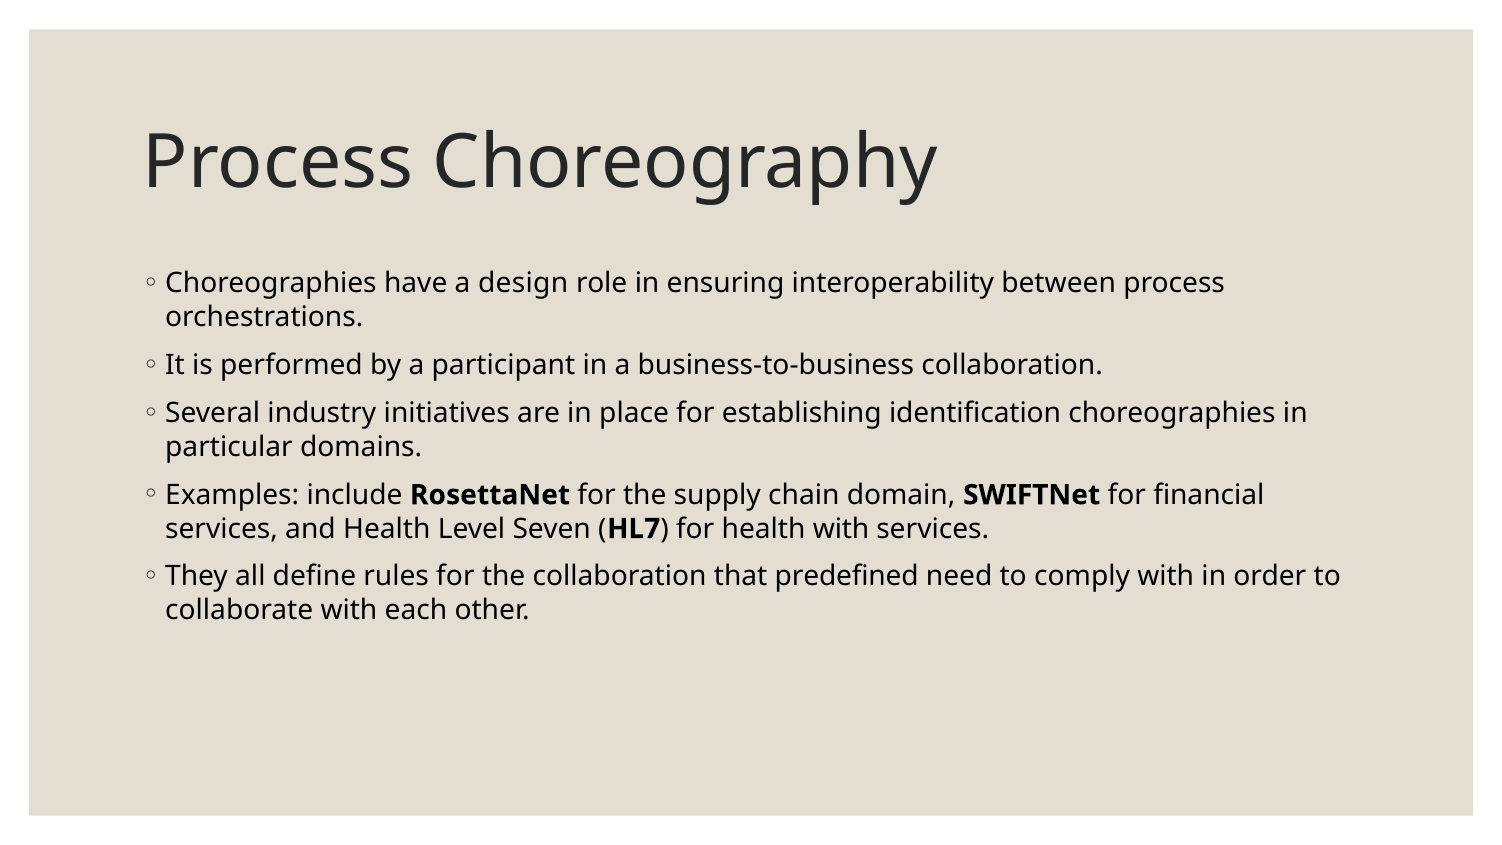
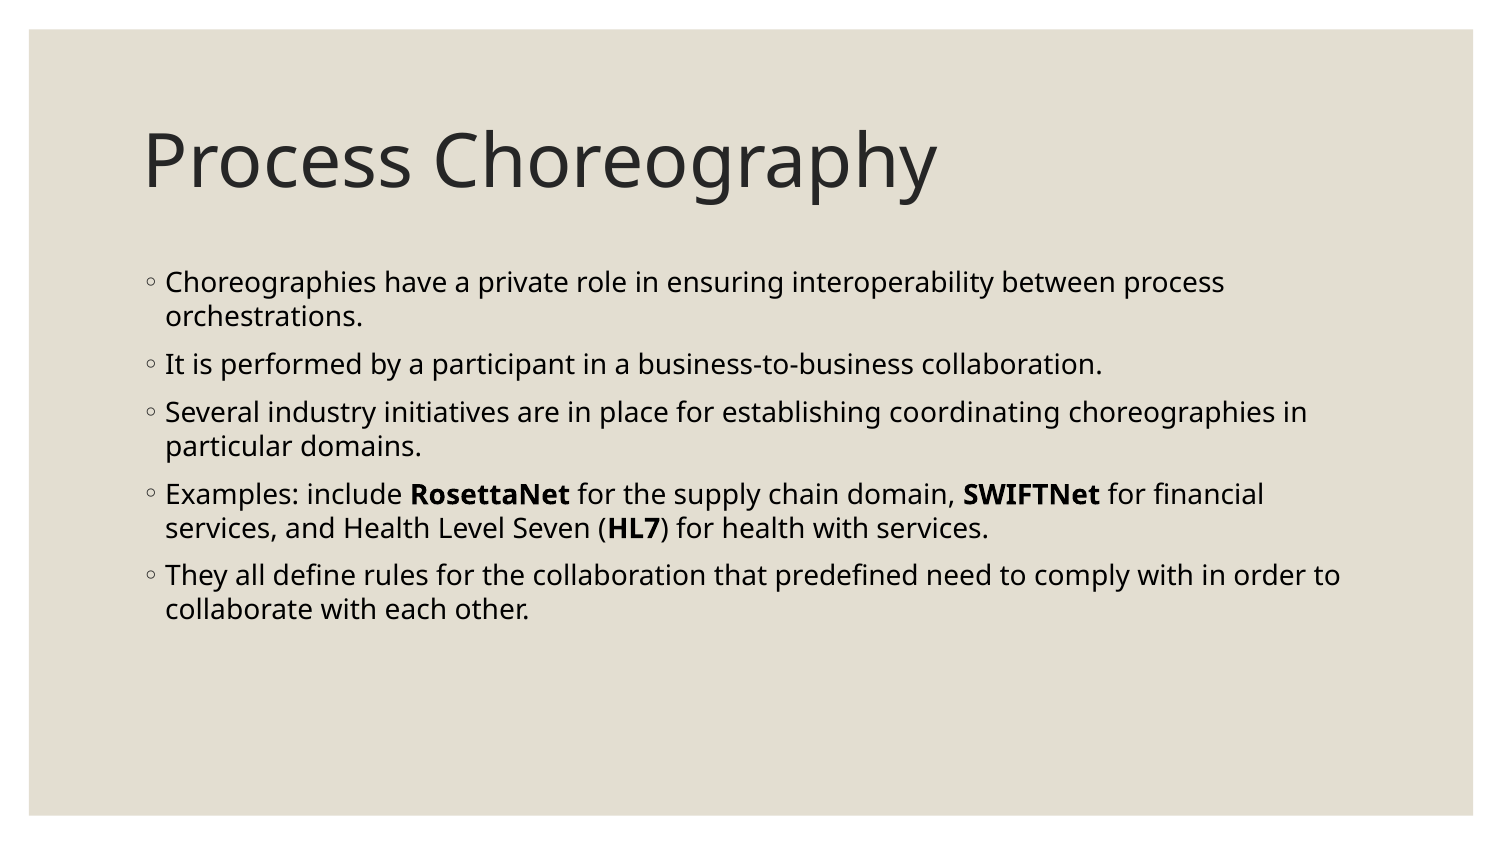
design: design -> private
identification: identification -> coordinating
